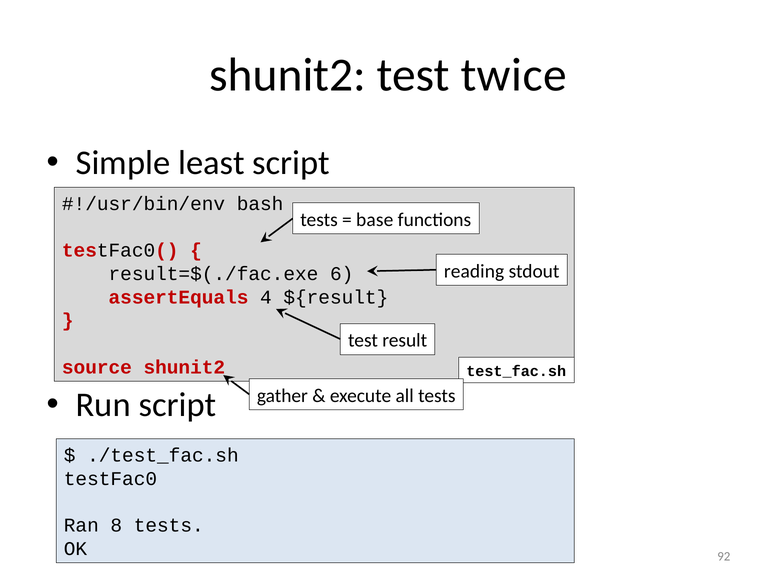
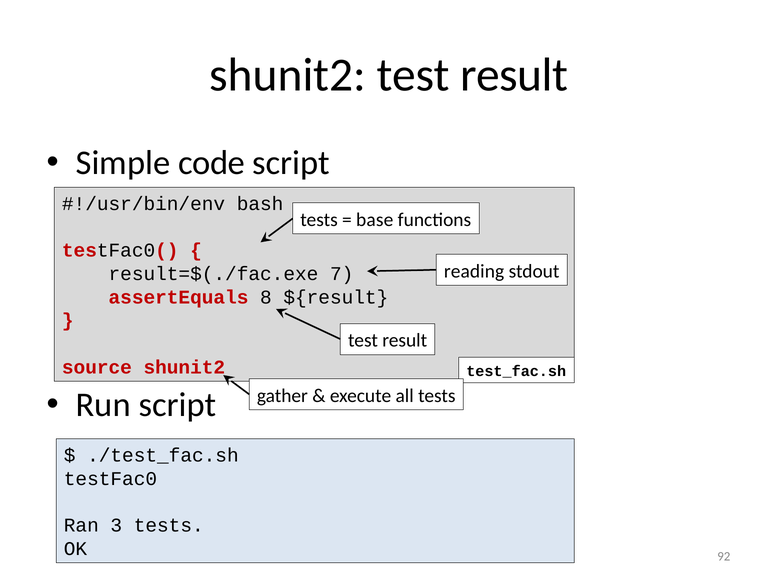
shunit2 test twice: twice -> result
least: least -> code
6: 6 -> 7
4: 4 -> 8
8: 8 -> 3
